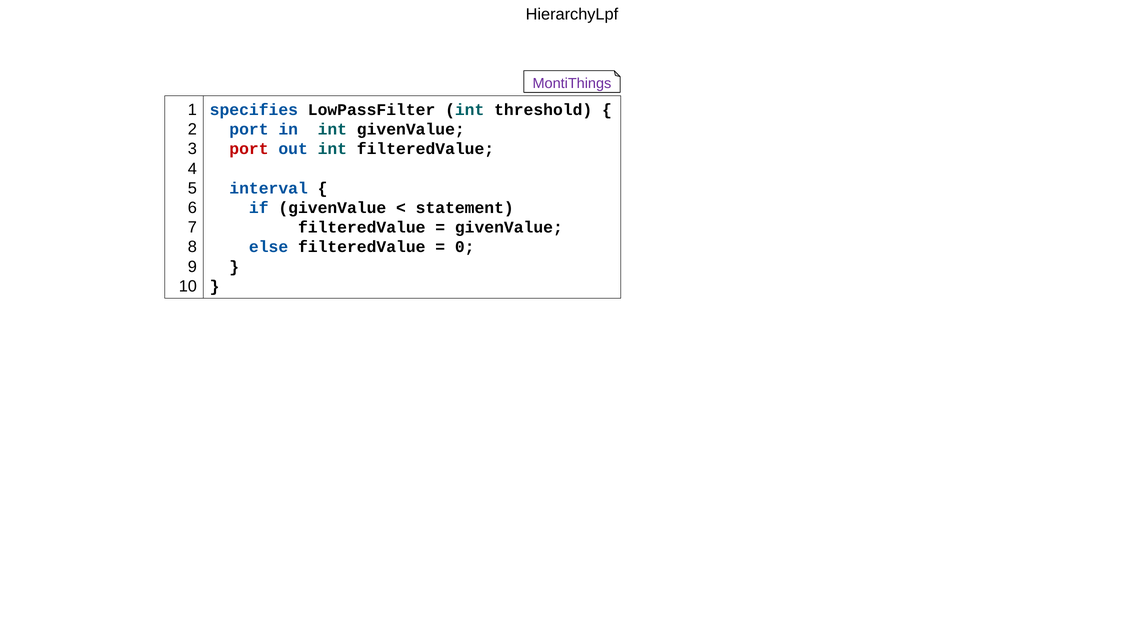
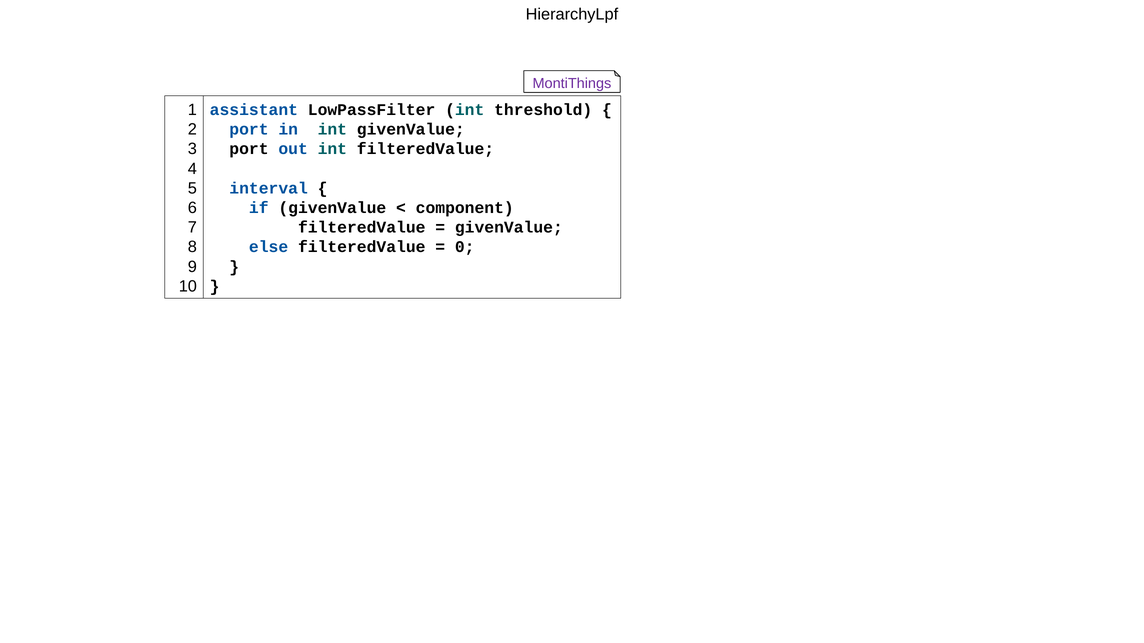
specifies: specifies -> assistant
port at (249, 149) colour: red -> black
statement: statement -> component
